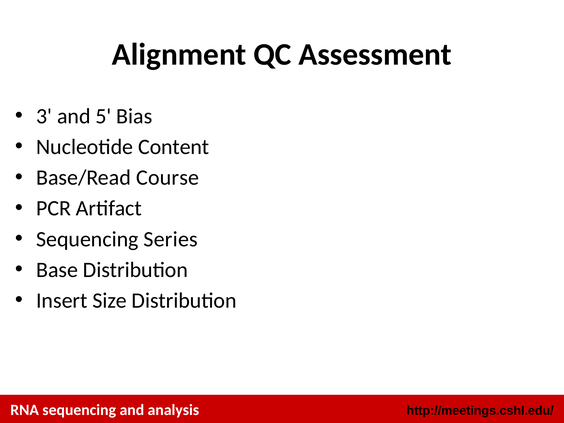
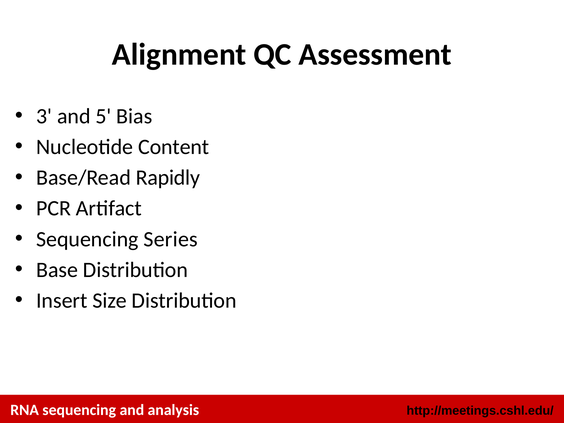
Course: Course -> Rapidly
